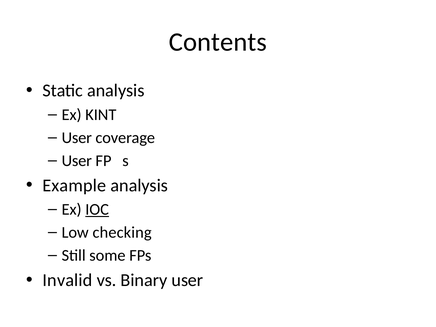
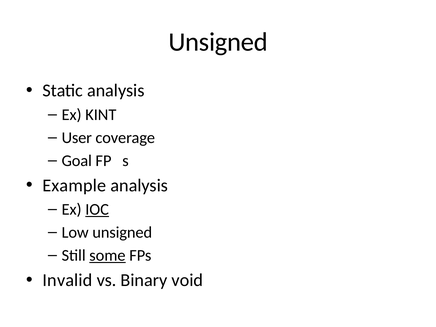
Contents at (218, 42): Contents -> Unsigned
User at (77, 161): User -> Goal
Low checking: checking -> unsigned
some underline: none -> present
Binary user: user -> void
